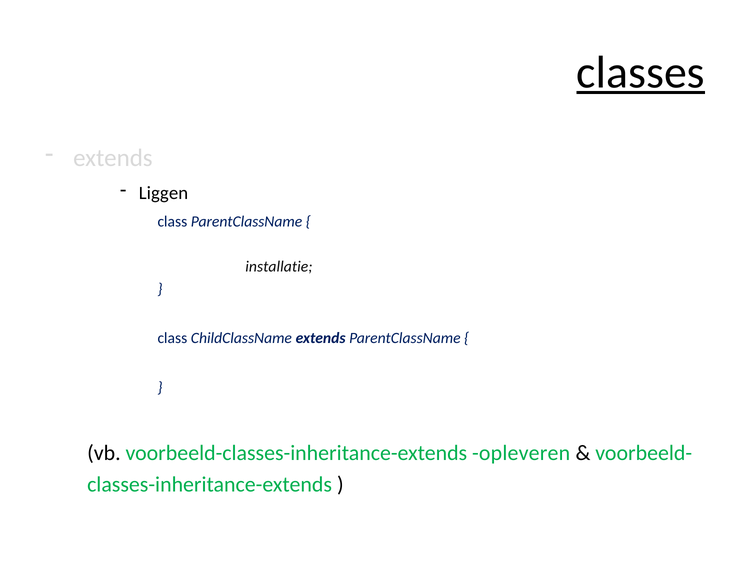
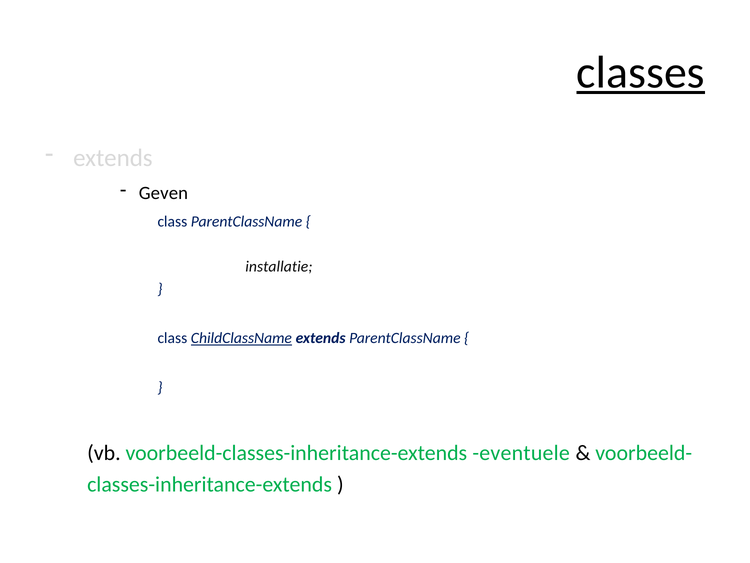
Liggen: Liggen -> Geven
ChildClassName underline: none -> present
opleveren: opleveren -> eventuele
